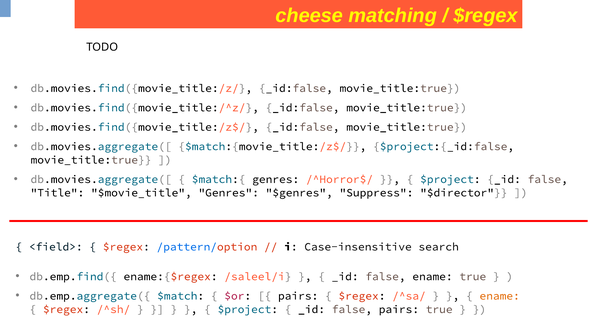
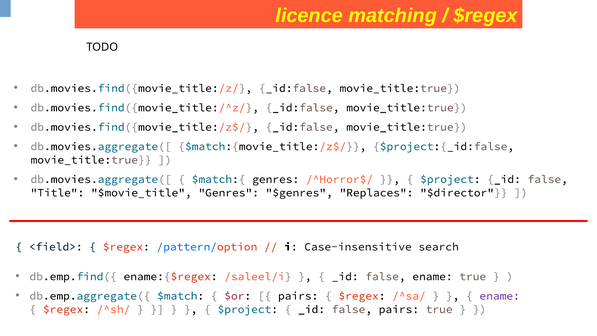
cheese: cheese -> licence
Suppress: Suppress -> Replaces
ename at (500, 296) colour: orange -> purple
